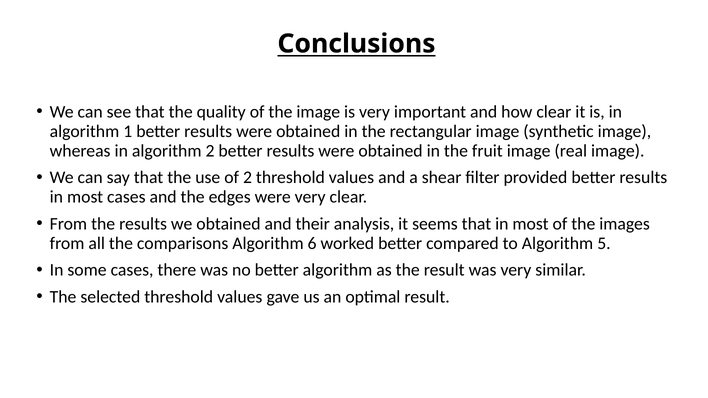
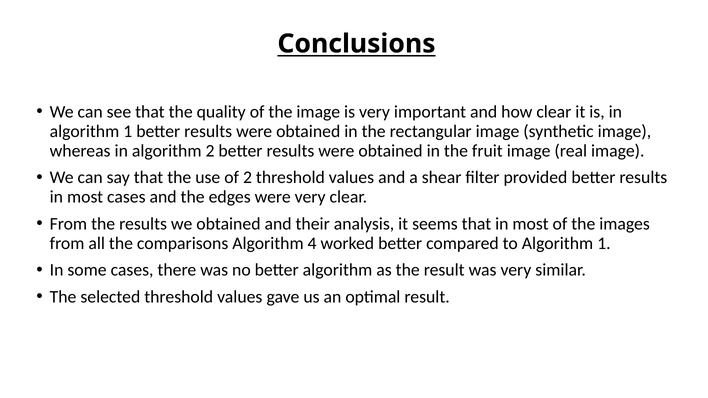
6: 6 -> 4
to Algorithm 5: 5 -> 1
